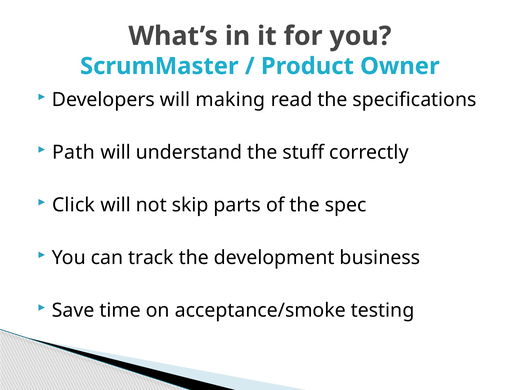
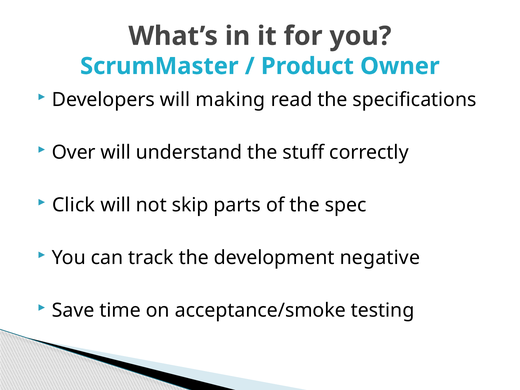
Path: Path -> Over
business: business -> negative
